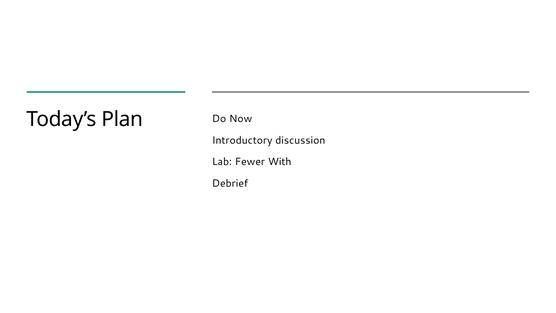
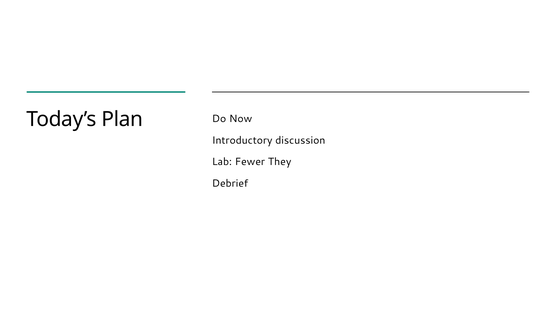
With: With -> They
